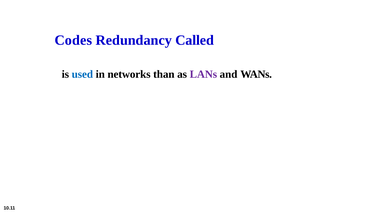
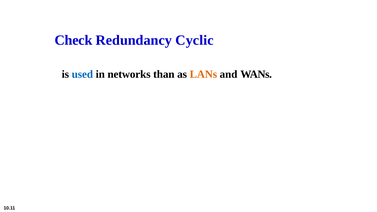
Codes: Codes -> Check
Called: Called -> Cyclic
LANs colour: purple -> orange
